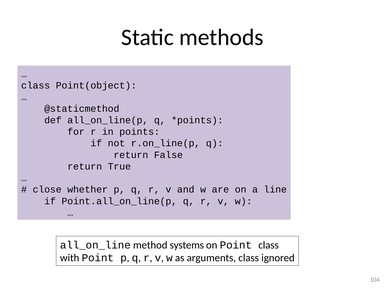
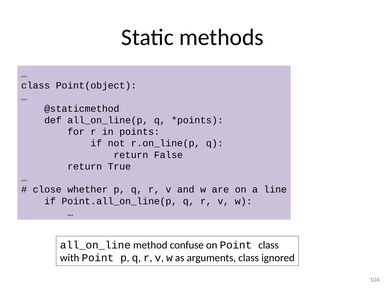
systems: systems -> confuse
